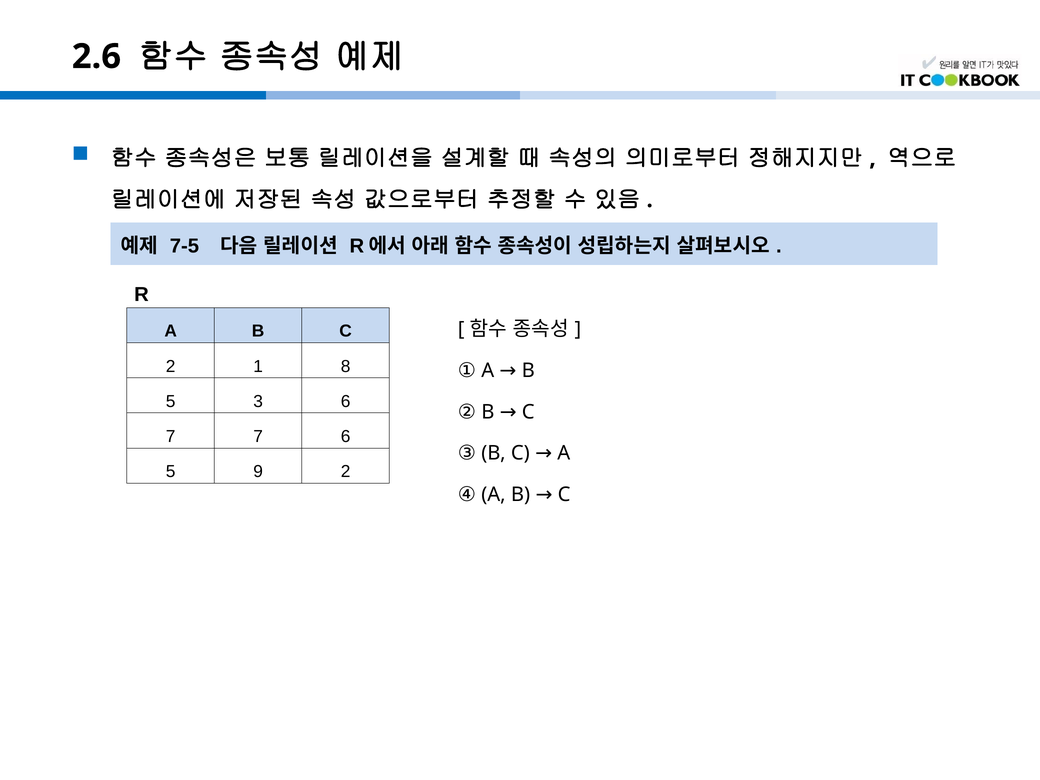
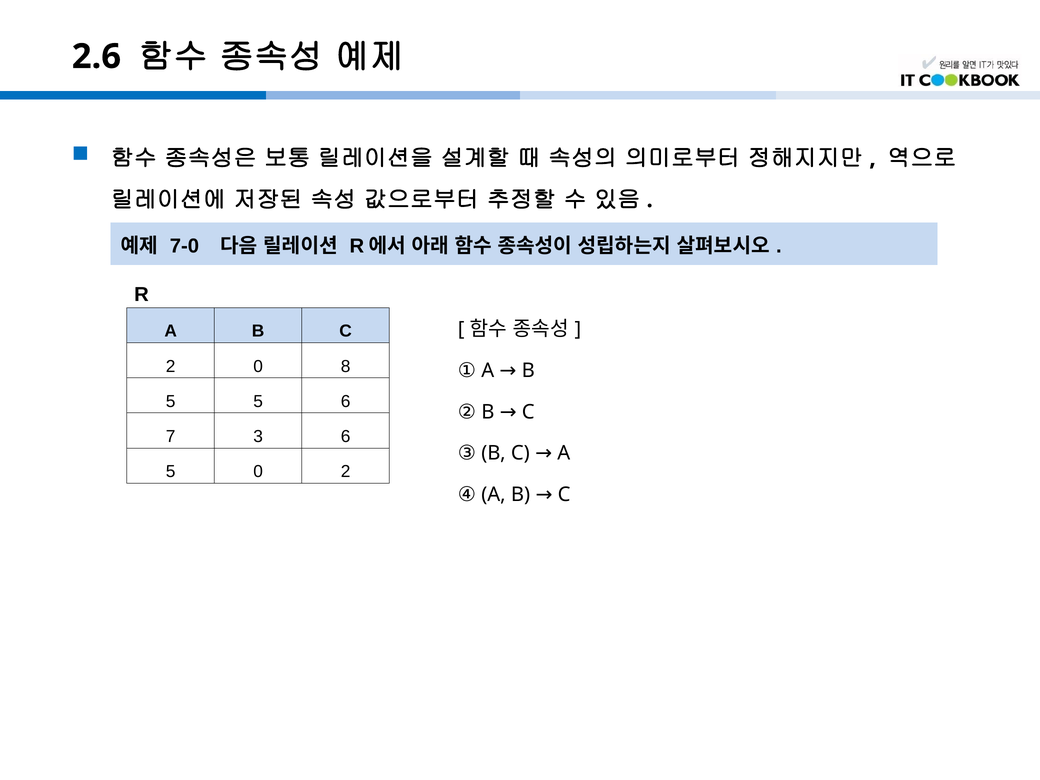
7-5: 7-5 -> 7-0
2 1: 1 -> 0
5 3: 3 -> 5
7 7: 7 -> 3
5 9: 9 -> 0
